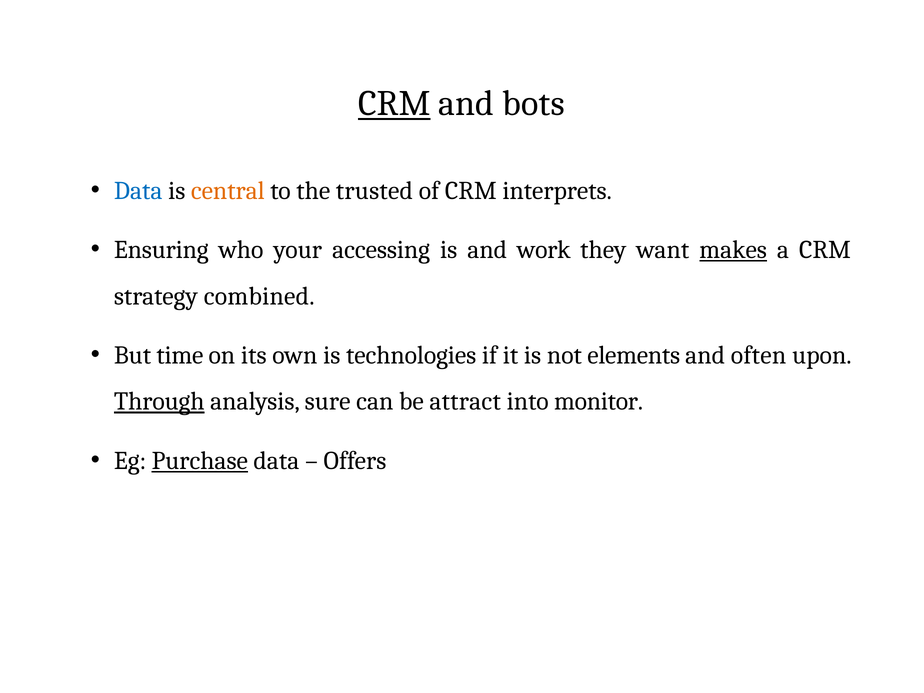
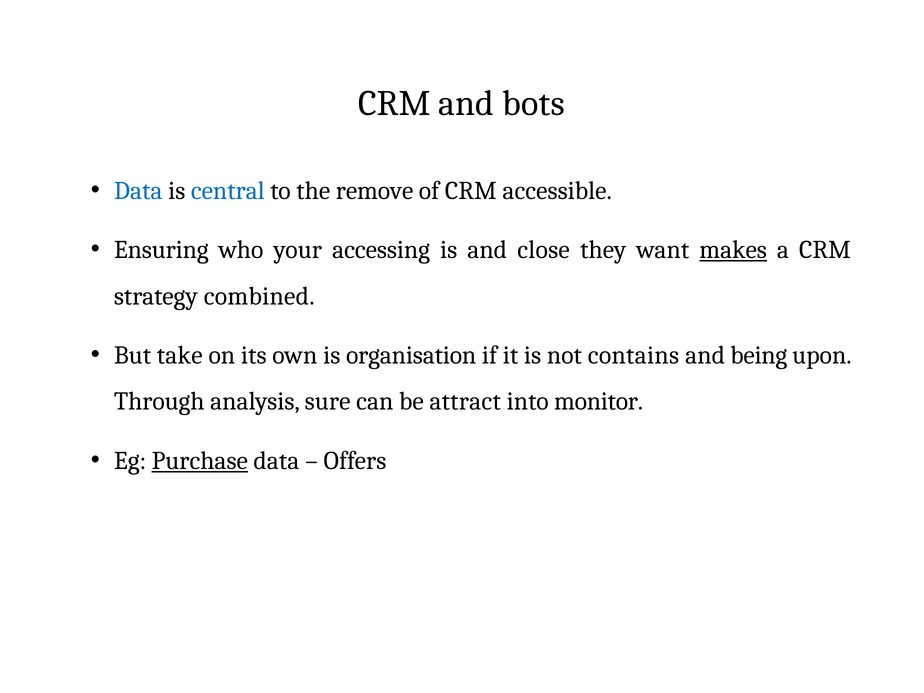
CRM at (394, 104) underline: present -> none
central colour: orange -> blue
trusted: trusted -> remove
interprets: interprets -> accessible
work: work -> close
time: time -> take
technologies: technologies -> organisation
elements: elements -> contains
often: often -> being
Through underline: present -> none
